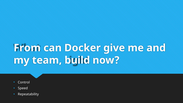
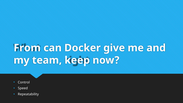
build: build -> keep
